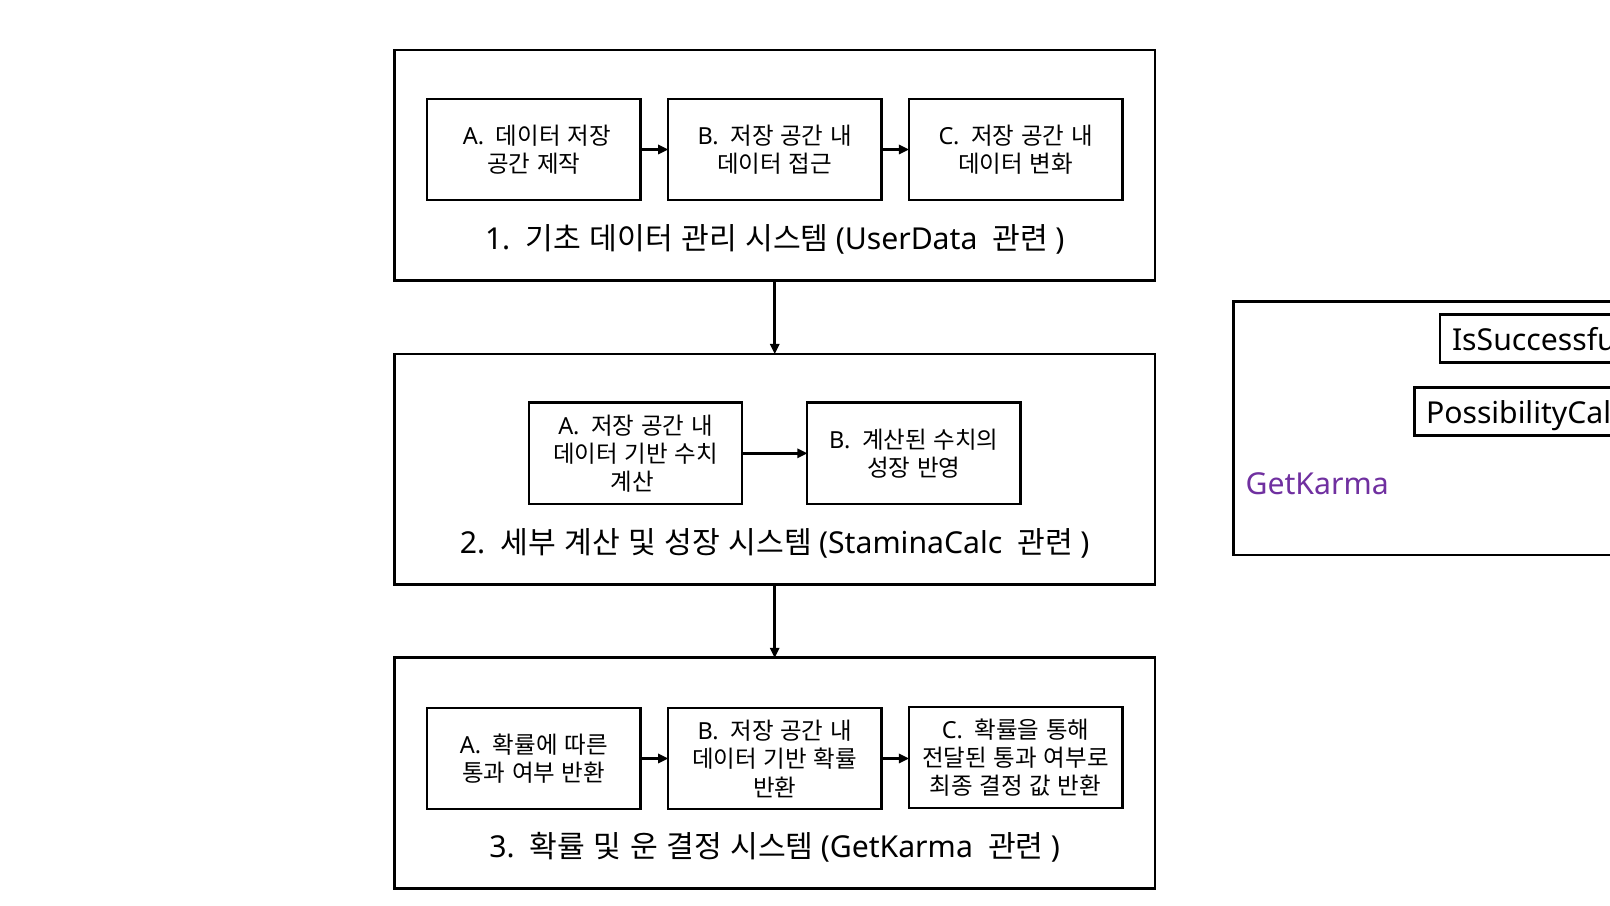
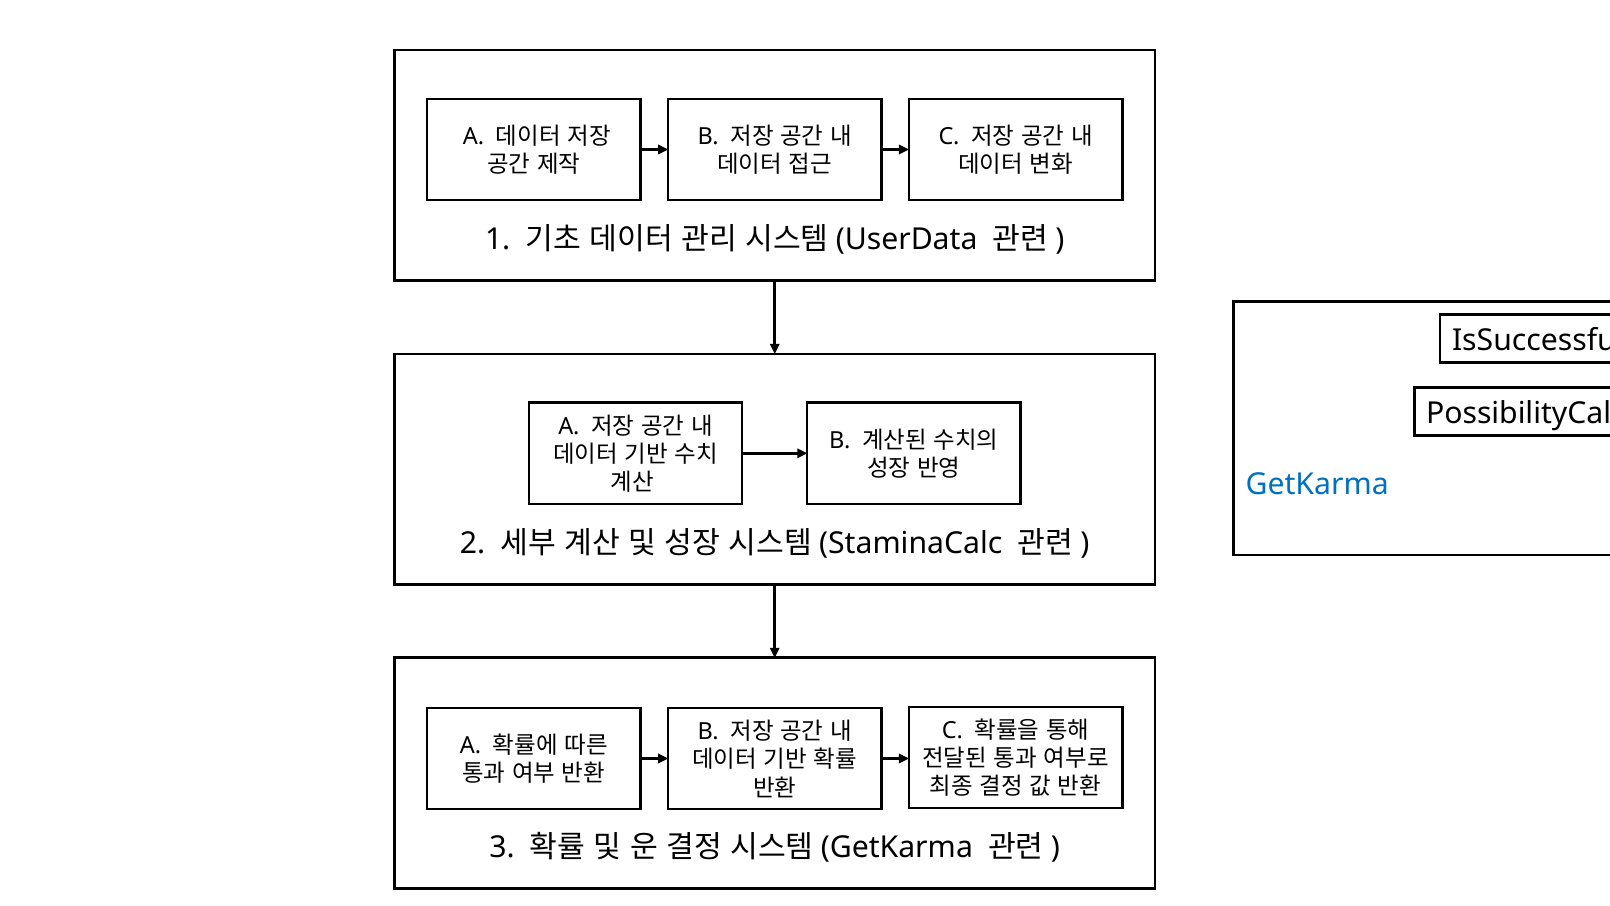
GetKarma colour: purple -> blue
